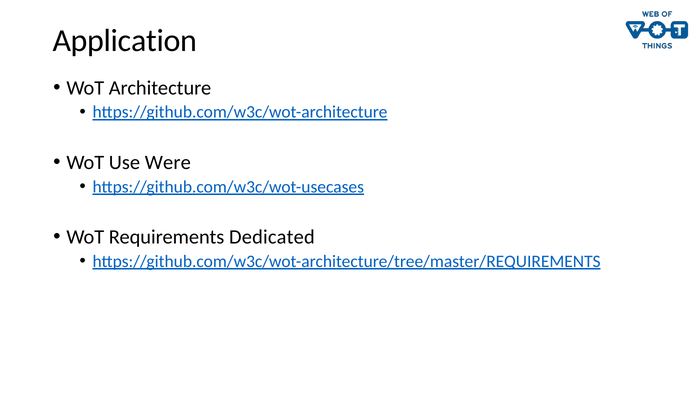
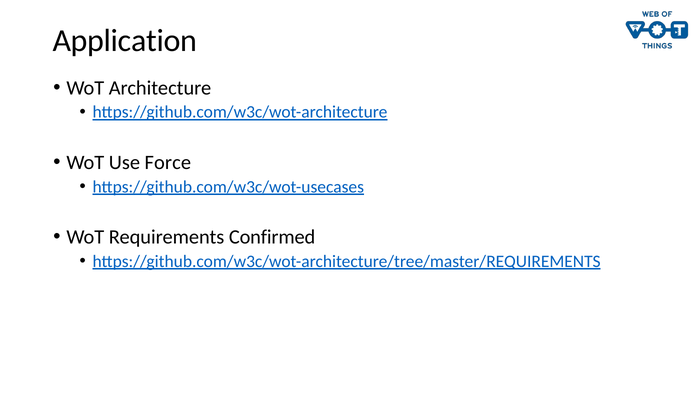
Were: Were -> Force
Dedicated: Dedicated -> Confirmed
